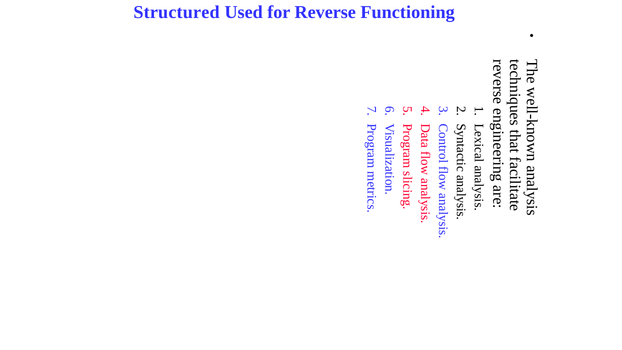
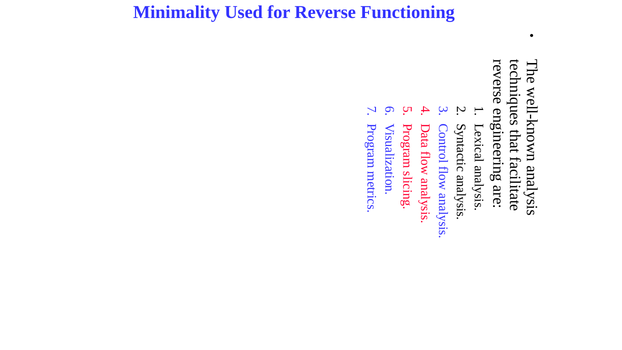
Structured: Structured -> Minimality
